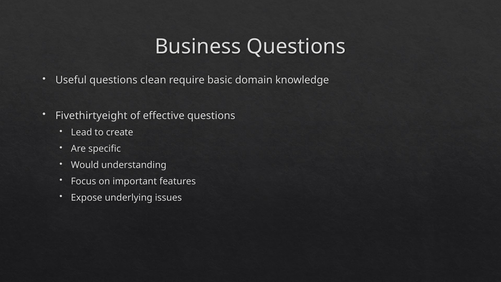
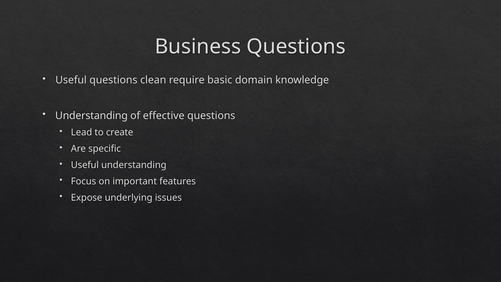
Fivethirtyeight at (91, 116): Fivethirtyeight -> Understanding
Would at (85, 165): Would -> Useful
